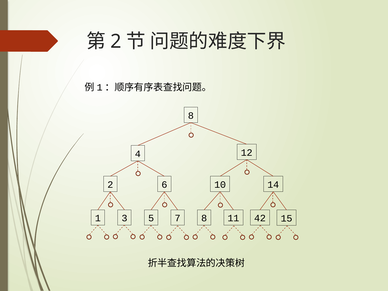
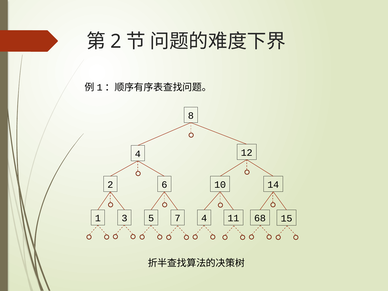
7 8: 8 -> 4
42: 42 -> 68
